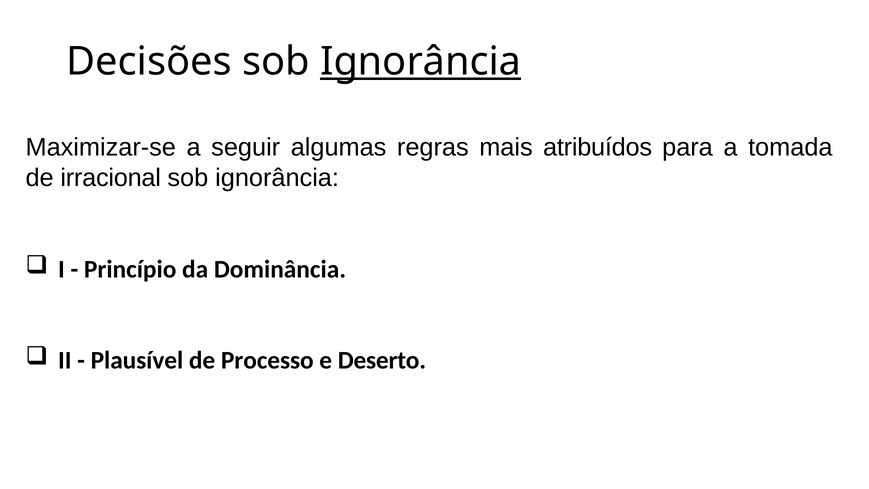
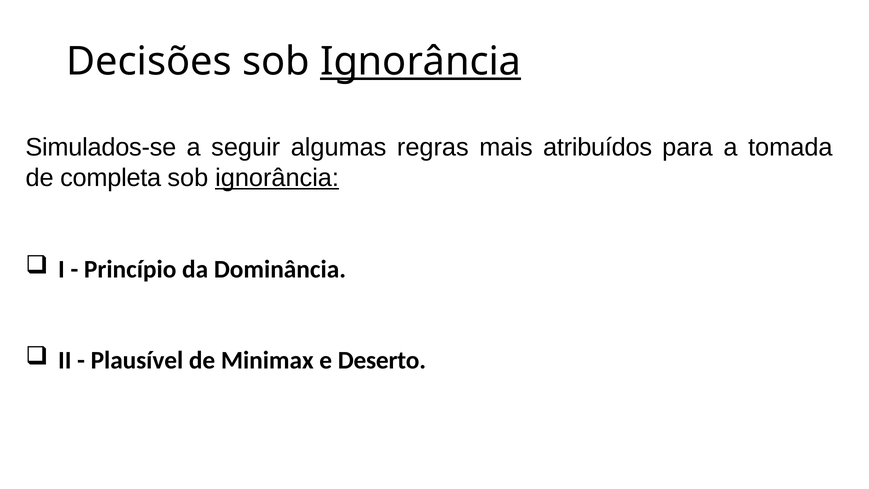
Maximizar-se: Maximizar-se -> Simulados-se
irracional: irracional -> completa
ignorância at (277, 178) underline: none -> present
Processo: Processo -> Minimax
